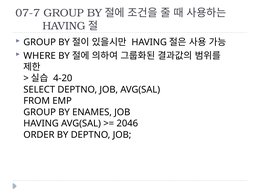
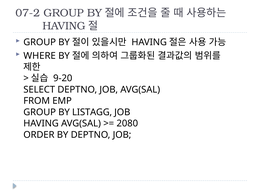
07-7: 07-7 -> 07-2
4-20: 4-20 -> 9-20
ENAMES: ENAMES -> LISTAGG
2046: 2046 -> 2080
